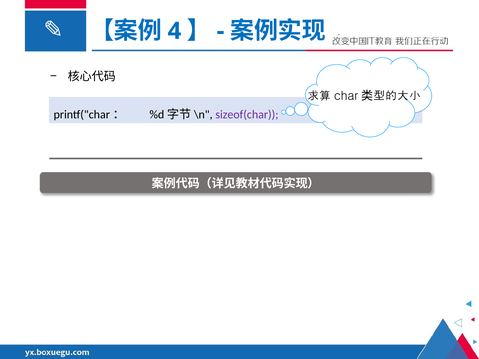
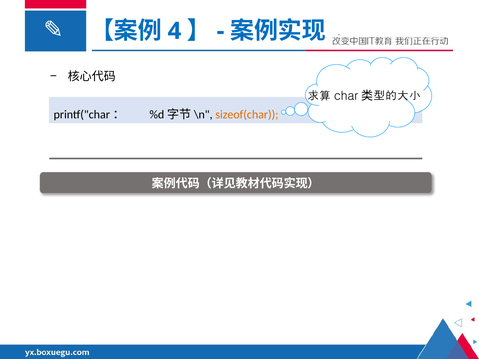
sizeof(char colour: purple -> orange
